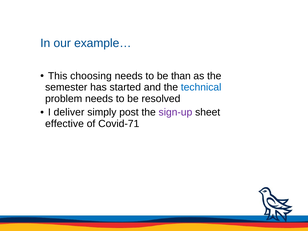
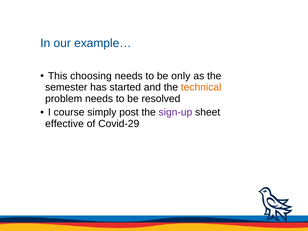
than: than -> only
technical colour: blue -> orange
deliver: deliver -> course
Covid-71: Covid-71 -> Covid-29
